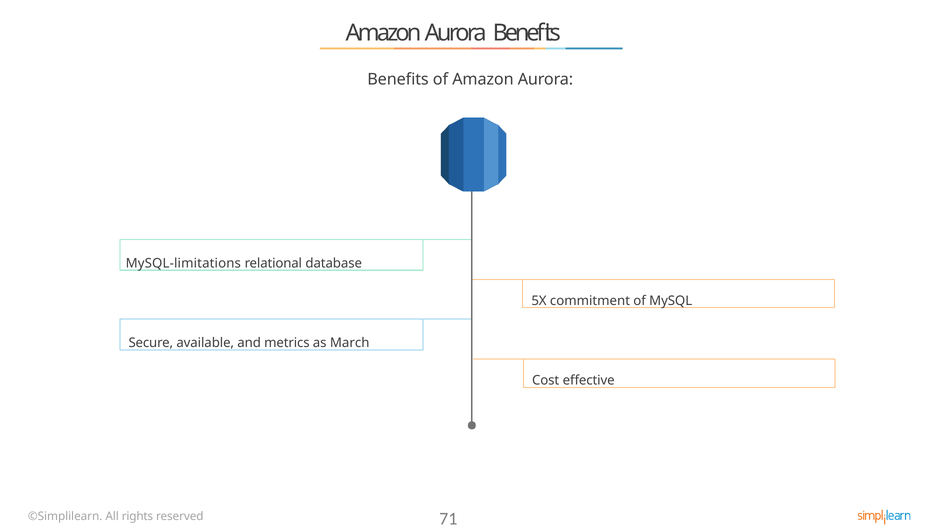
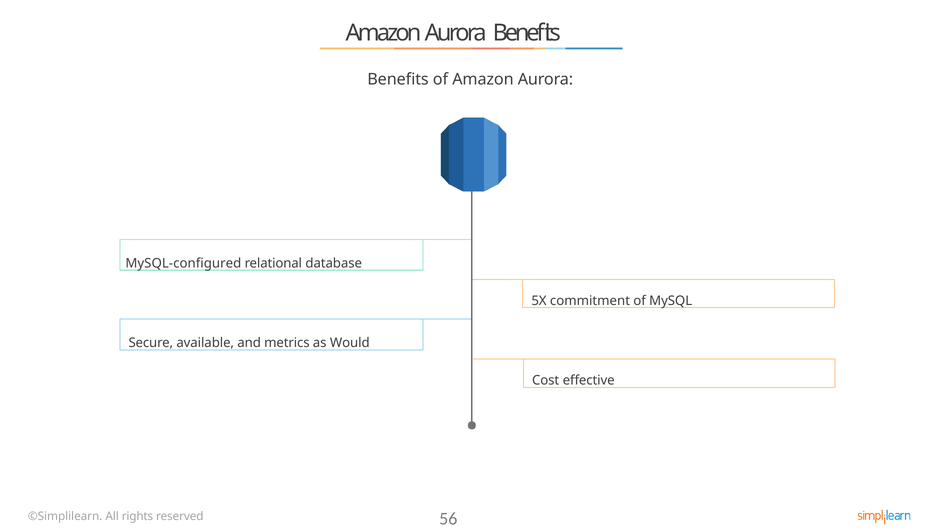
MySQL-limitations: MySQL-limitations -> MySQL-configured
March: March -> Would
71: 71 -> 56
